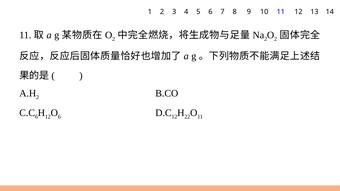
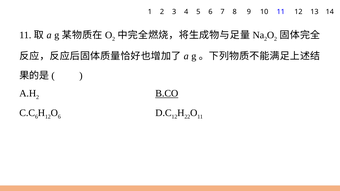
B.CO underline: none -> present
